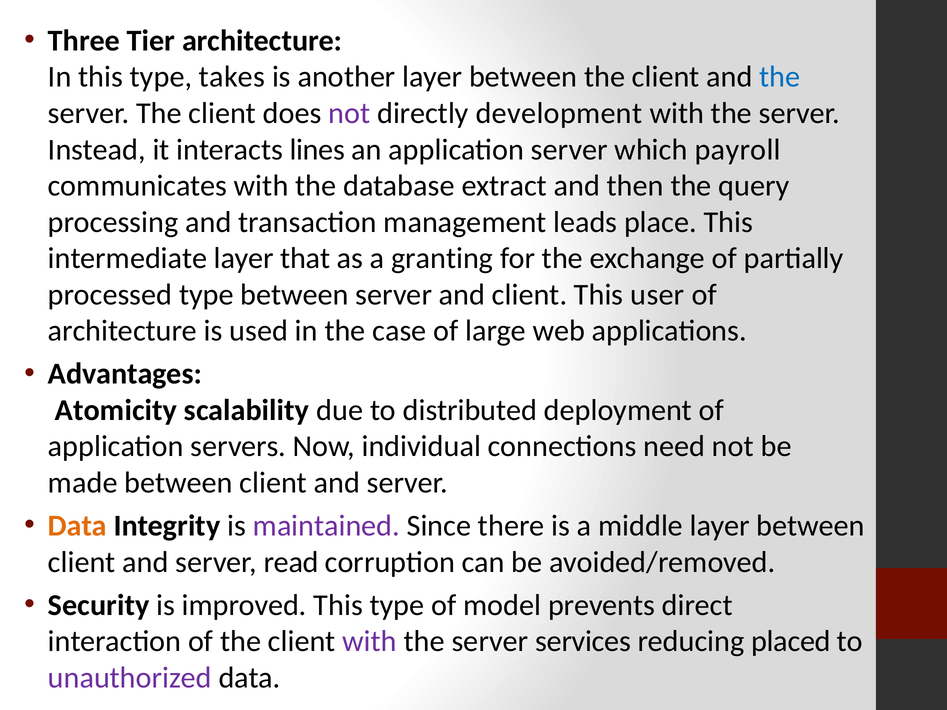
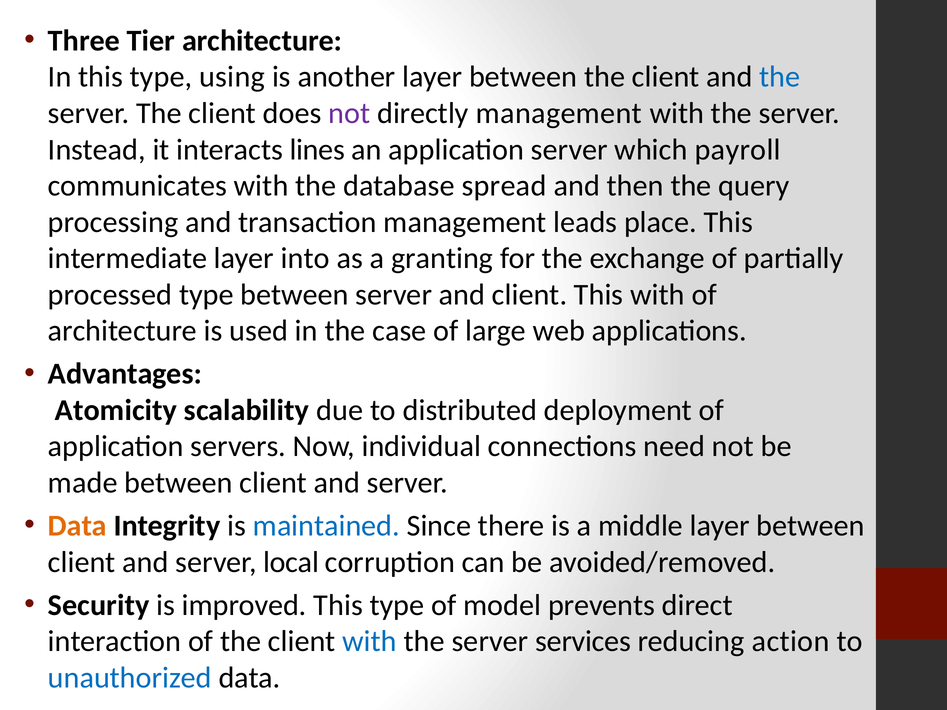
takes: takes -> using
directly development: development -> management
extract: extract -> spread
that: that -> into
This user: user -> with
maintained colour: purple -> blue
read: read -> local
with at (370, 642) colour: purple -> blue
placed: placed -> action
unauthorized colour: purple -> blue
